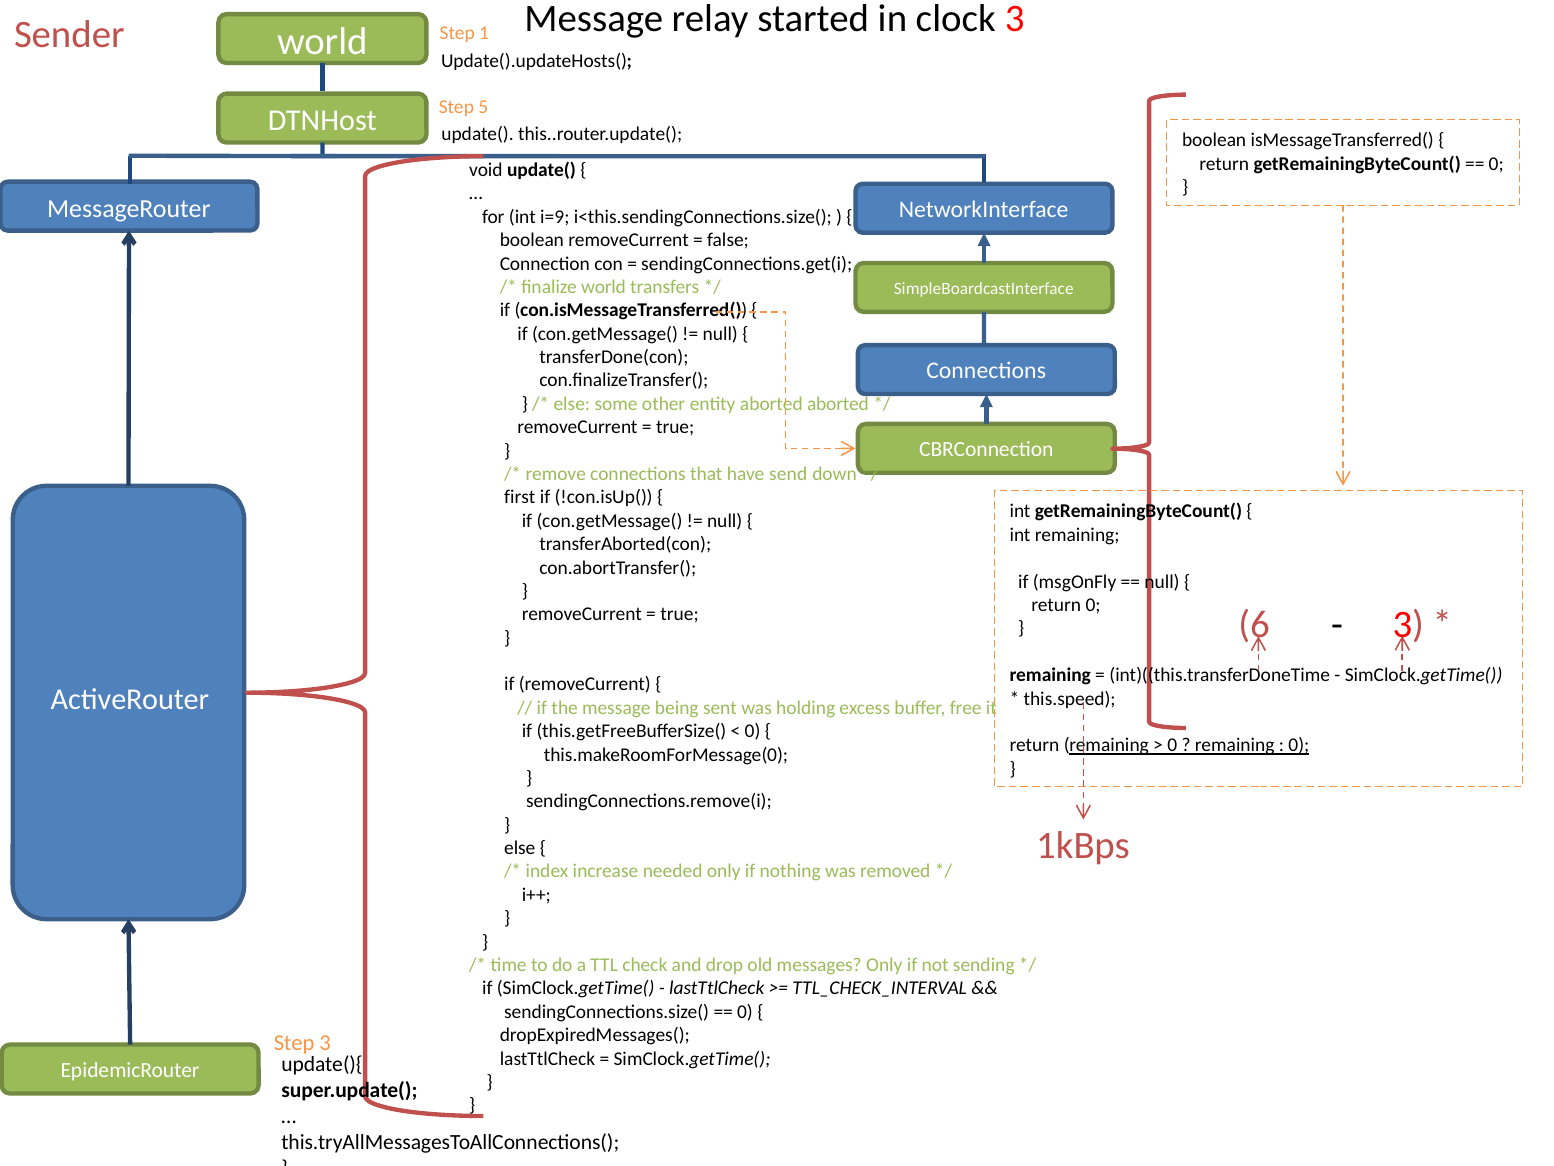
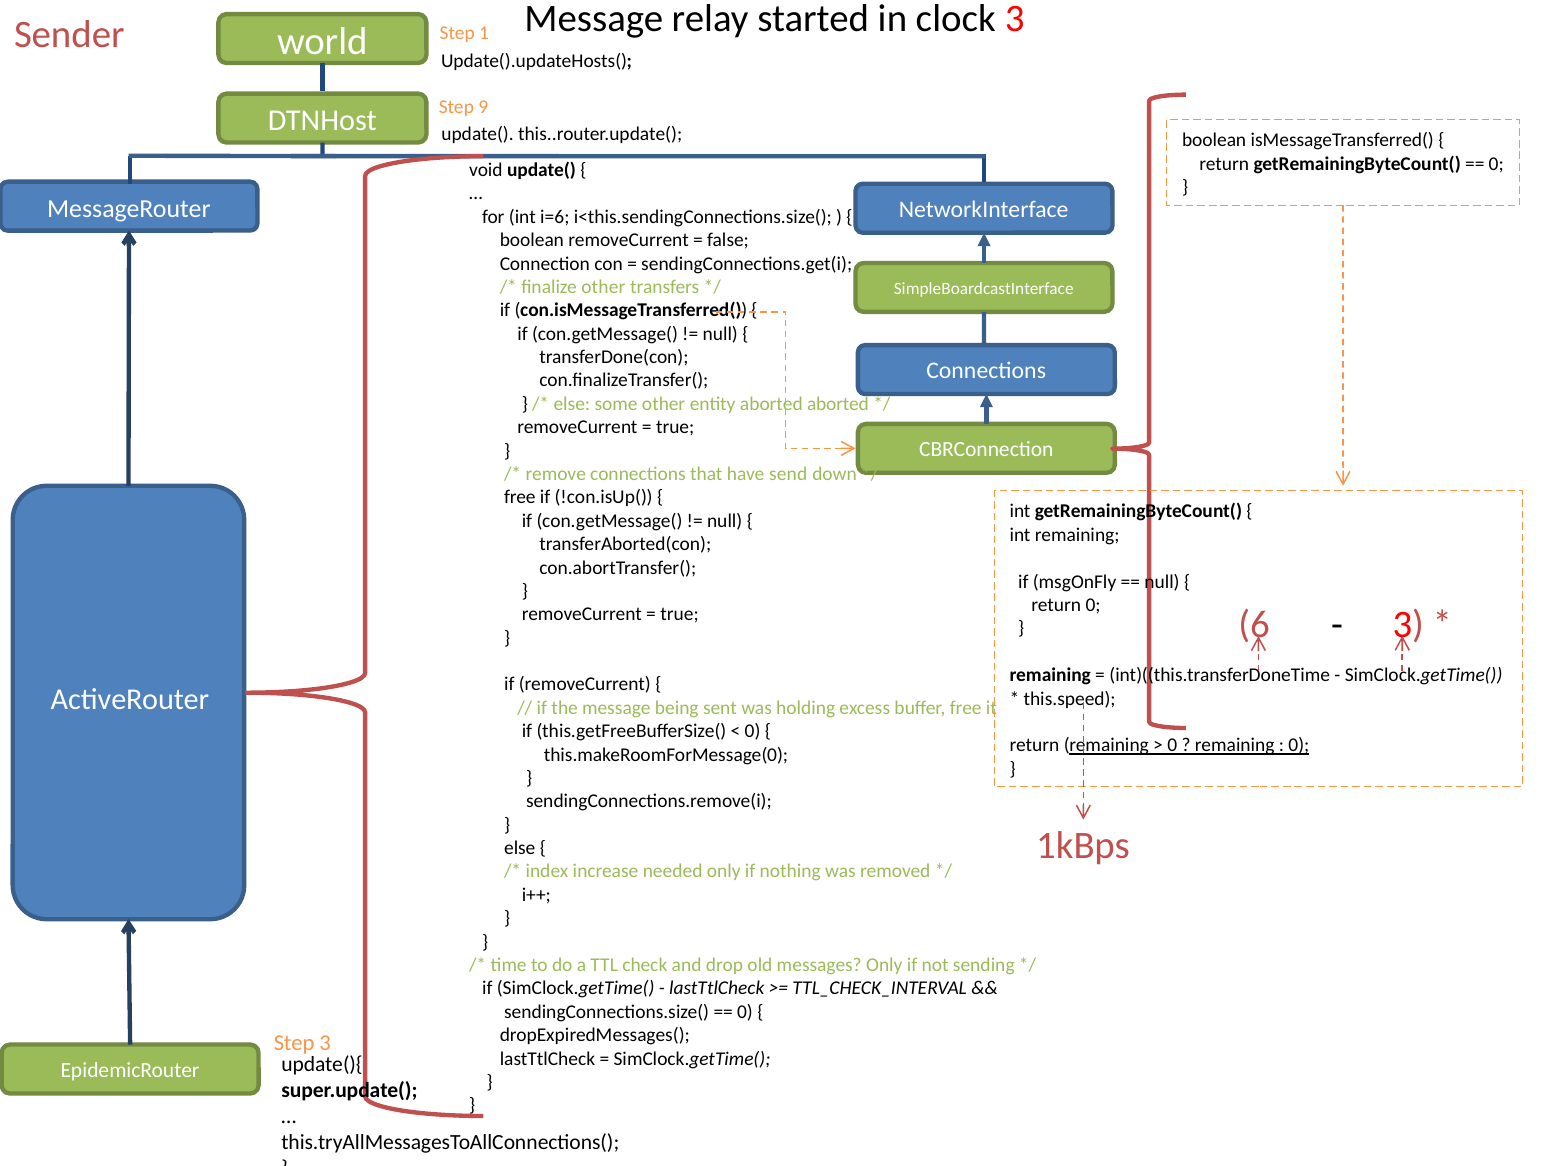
5: 5 -> 9
i=9: i=9 -> i=6
finalize world: world -> other
first at (520, 497): first -> free
